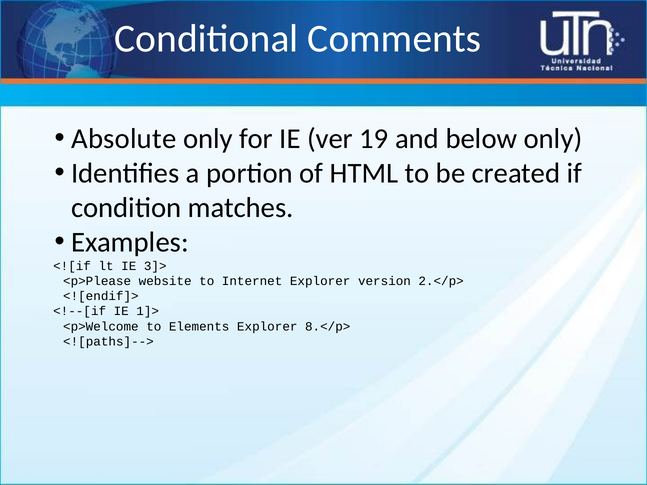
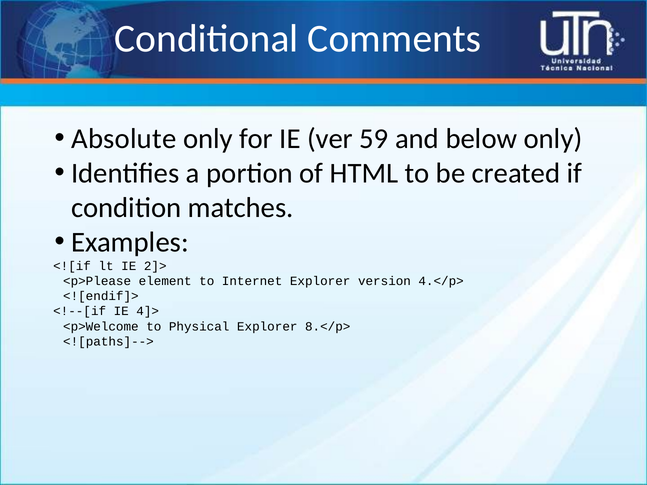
19: 19 -> 59
3]>: 3]> -> 2]>
website: website -> element
2.</p>: 2.</p> -> 4.</p>
1]>: 1]> -> 4]>
Elements: Elements -> Physical
